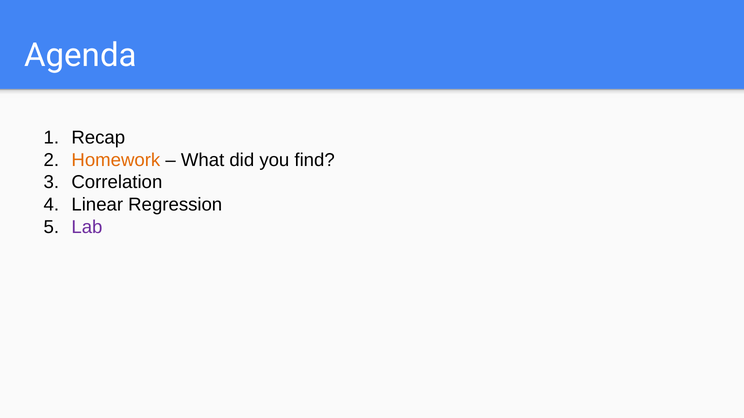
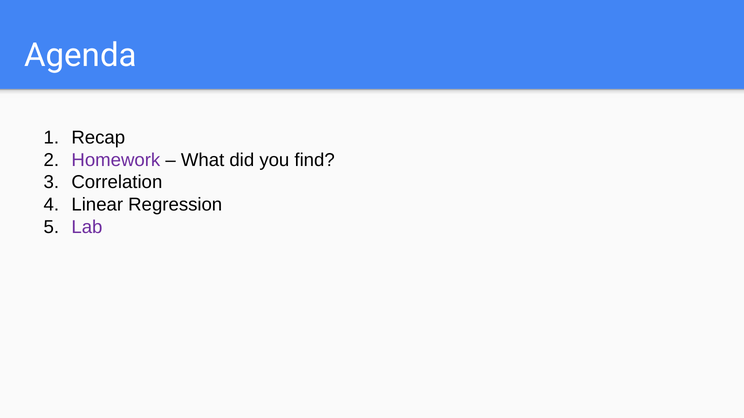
Homework colour: orange -> purple
